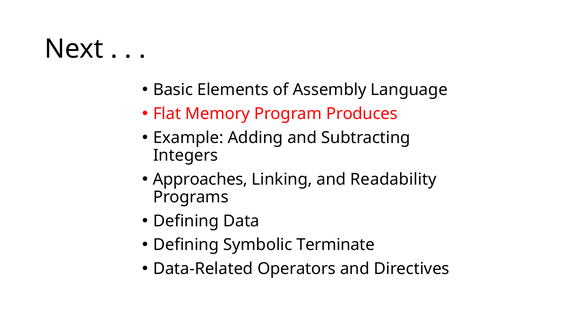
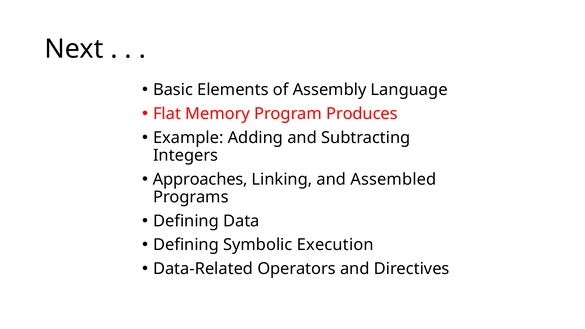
Readability: Readability -> Assembled
Terminate: Terminate -> Execution
